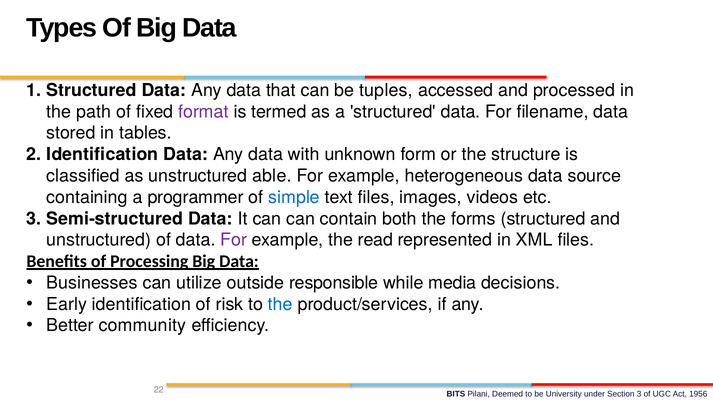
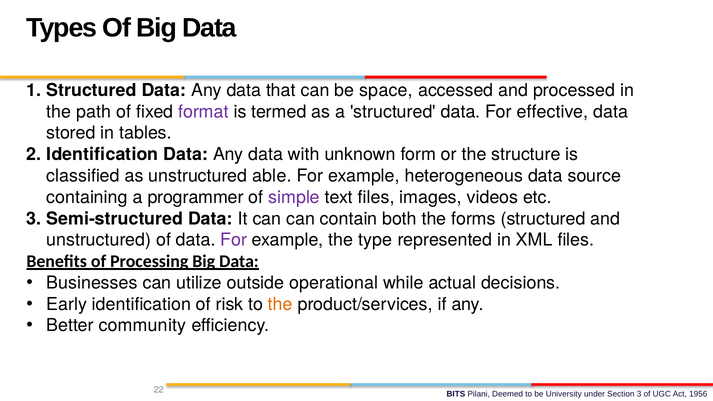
tuples: tuples -> space
filename: filename -> effective
simple colour: blue -> purple
read: read -> type
responsible: responsible -> operational
media: media -> actual
the at (280, 304) colour: blue -> orange
